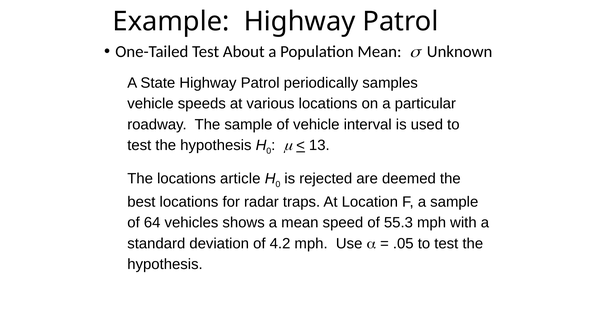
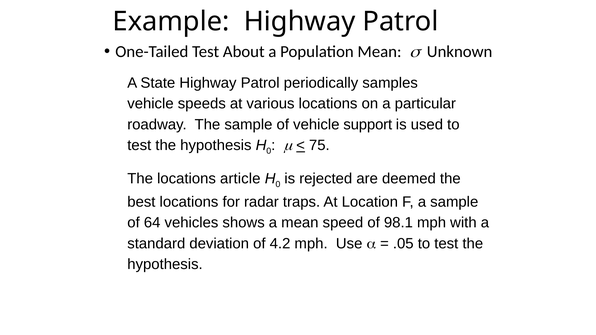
interval: interval -> support
13: 13 -> 75
55.3: 55.3 -> 98.1
